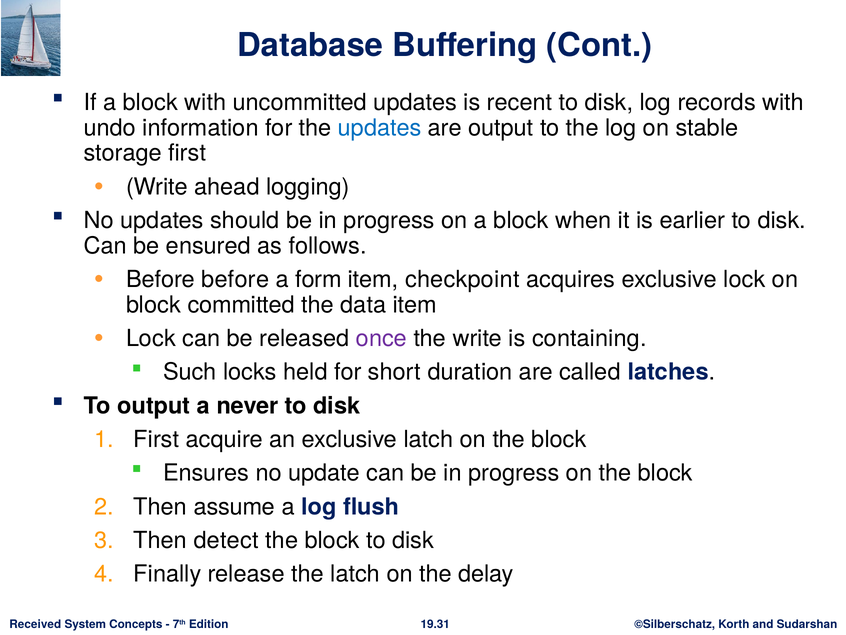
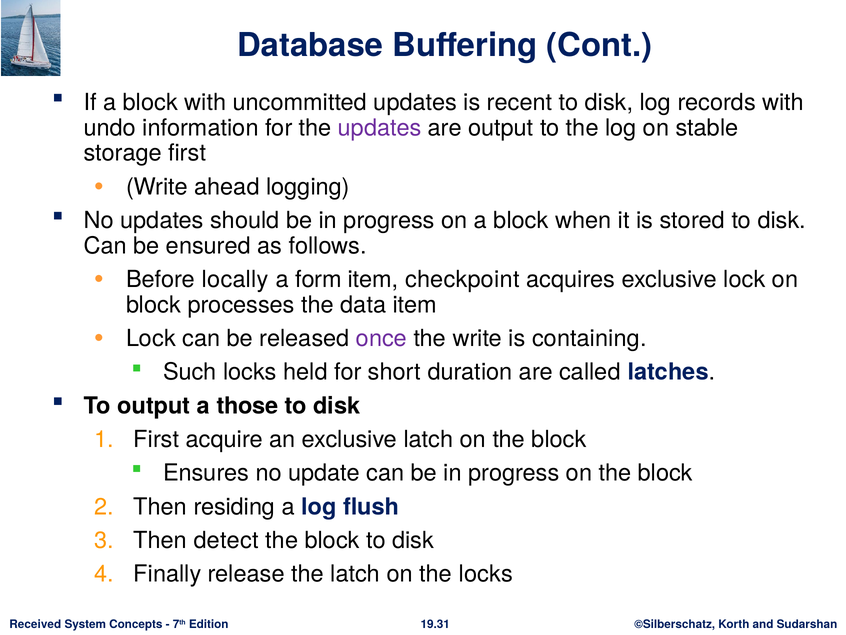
updates at (380, 128) colour: blue -> purple
earlier: earlier -> stored
Before before: before -> locally
committed: committed -> processes
never: never -> those
assume: assume -> residing
the delay: delay -> locks
